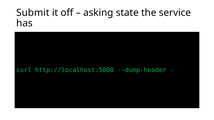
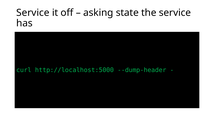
Submit at (33, 13): Submit -> Service
